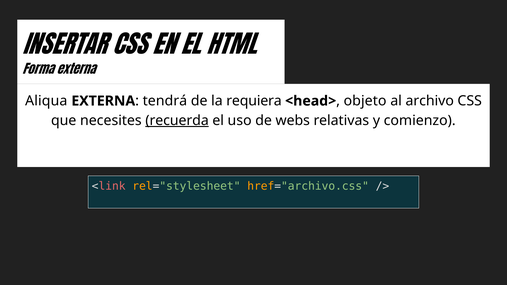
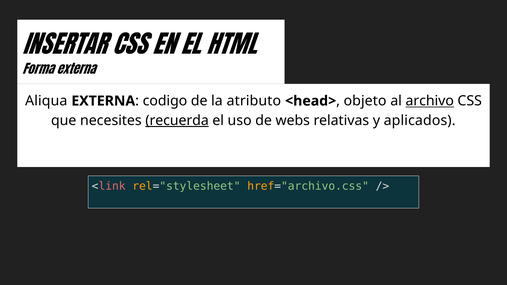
tendrá: tendrá -> codigo
requiera: requiera -> atributo
archivo underline: none -> present
comienzo: comienzo -> aplicados
